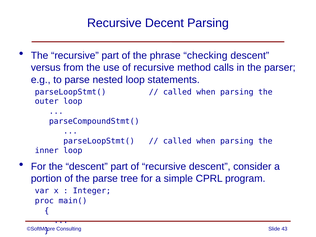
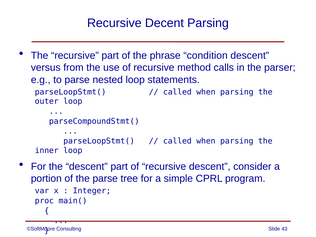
checking: checking -> condition
